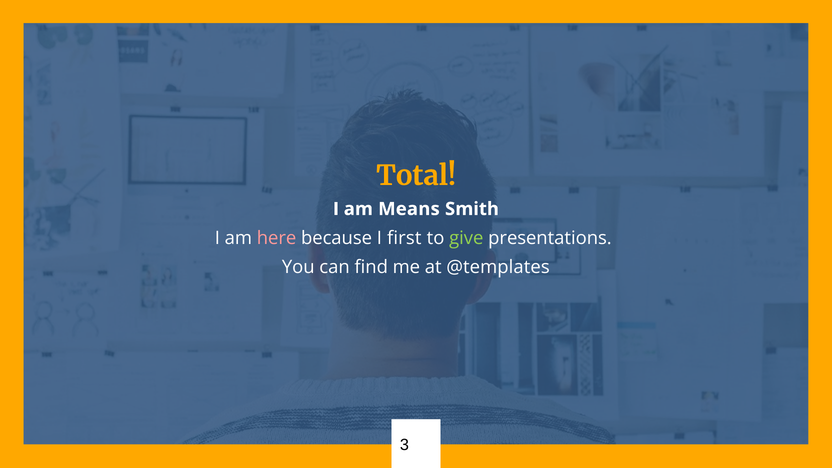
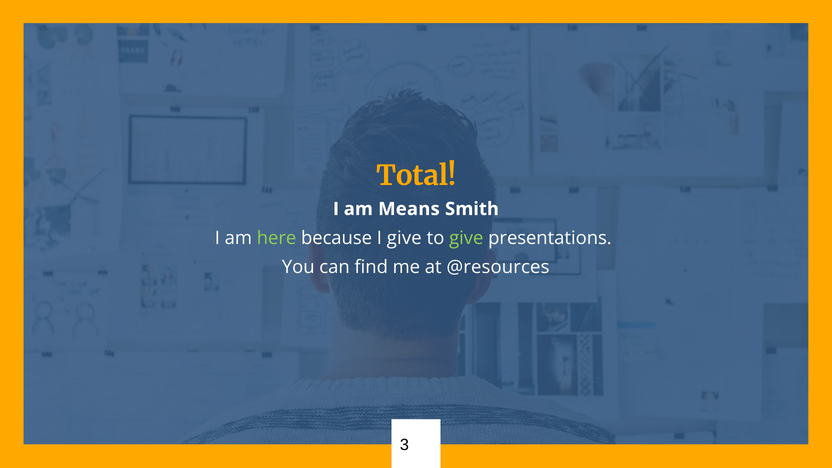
here colour: pink -> light green
I first: first -> give
@templates: @templates -> @resources
